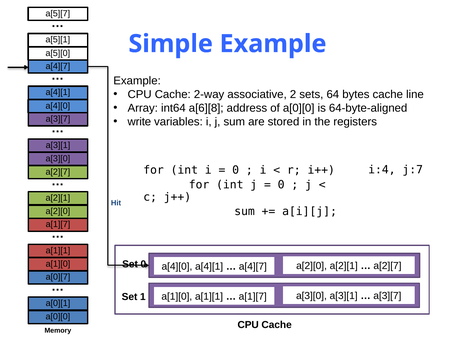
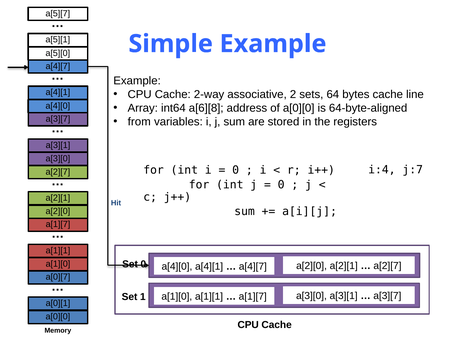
write: write -> from
